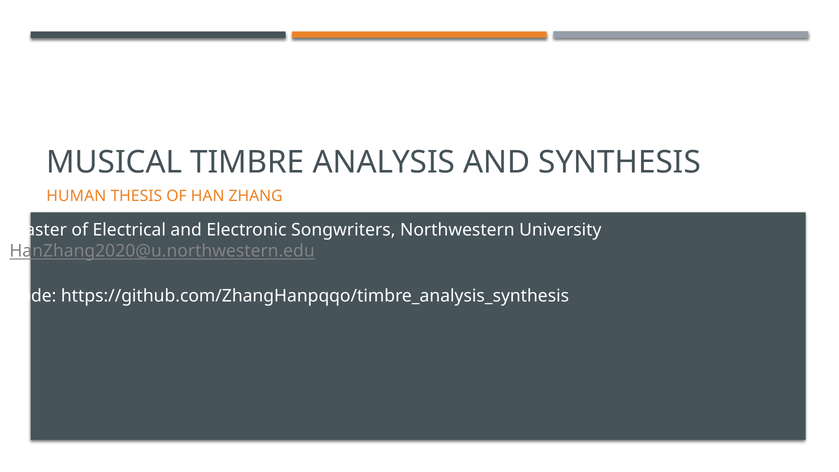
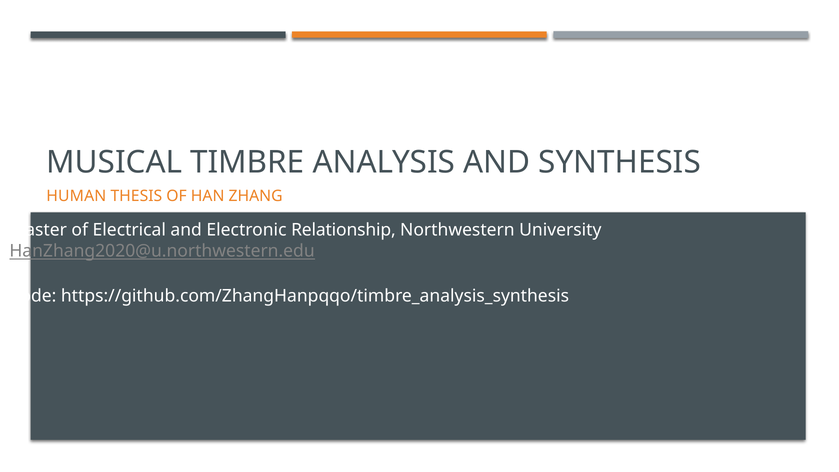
Songwriters: Songwriters -> Relationship
